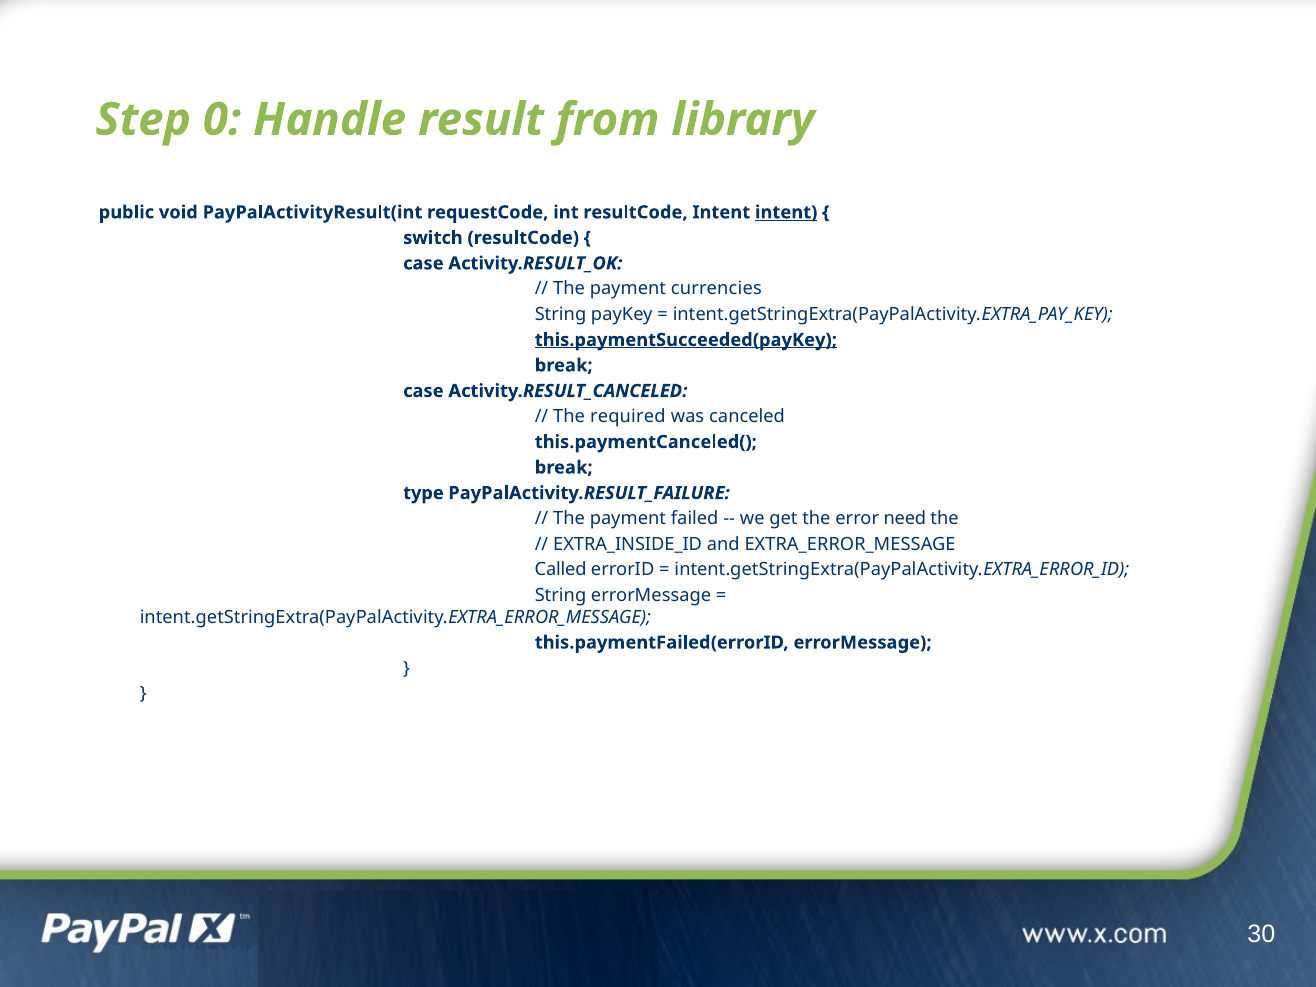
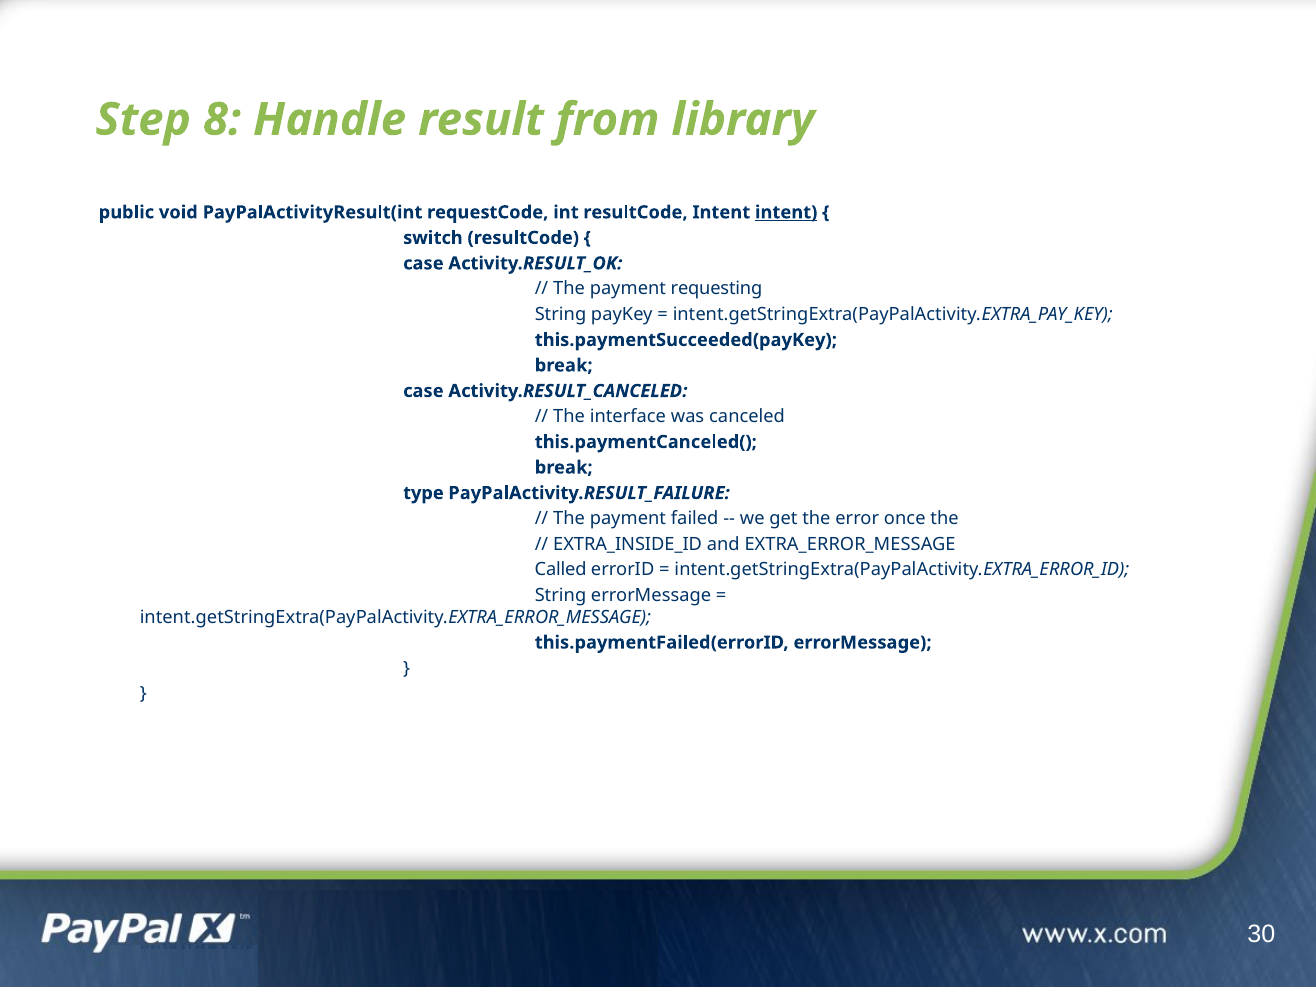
0: 0 -> 8
currencies: currencies -> requesting
this.paymentSucceeded(payKey underline: present -> none
required: required -> interface
need: need -> once
